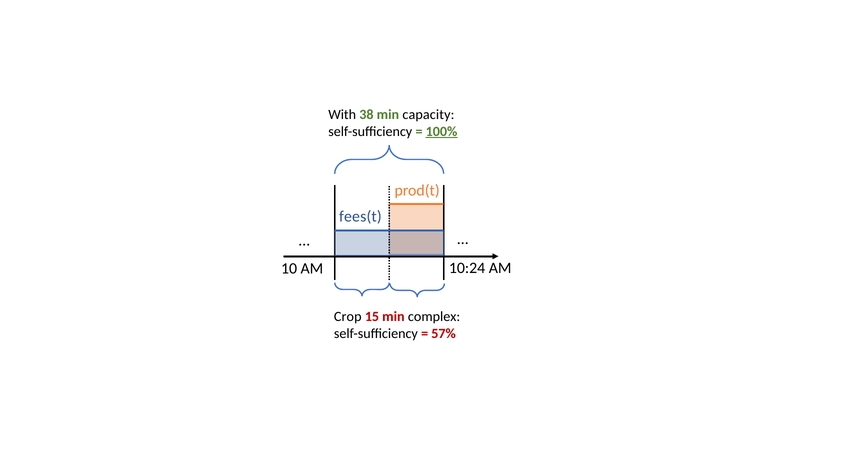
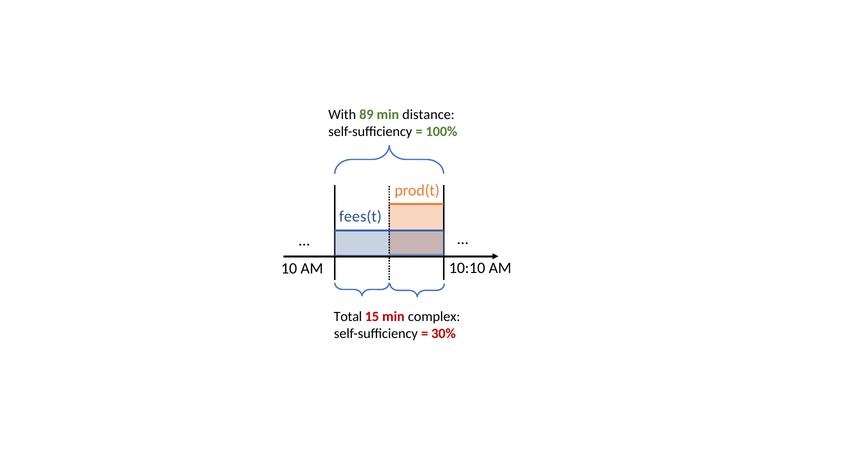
38: 38 -> 89
capacity: capacity -> distance
100% underline: present -> none
10:24: 10:24 -> 10:10
Crop: Crop -> Total
57%: 57% -> 30%
